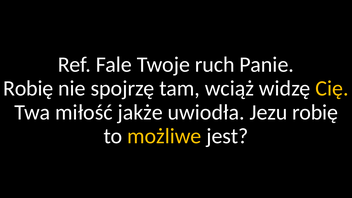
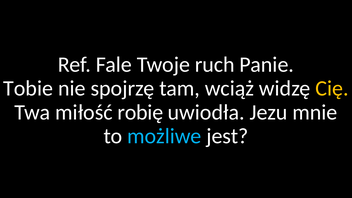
Robię at (28, 88): Robię -> Tobie
jakże: jakże -> robię
Jezu robię: robię -> mnie
możliwe colour: yellow -> light blue
